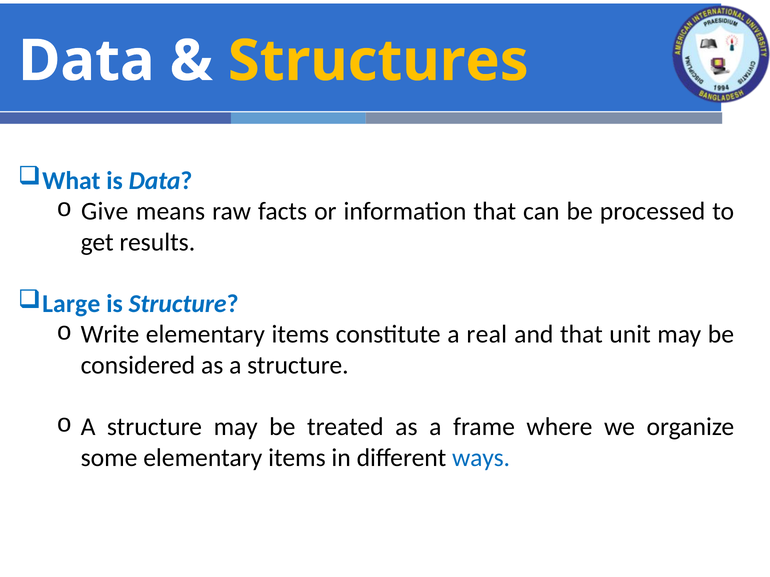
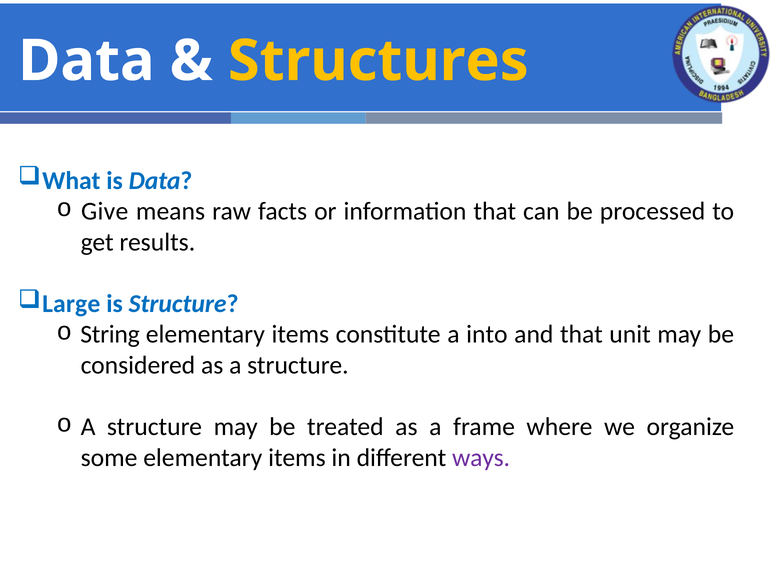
Write: Write -> String
real: real -> into
ways colour: blue -> purple
